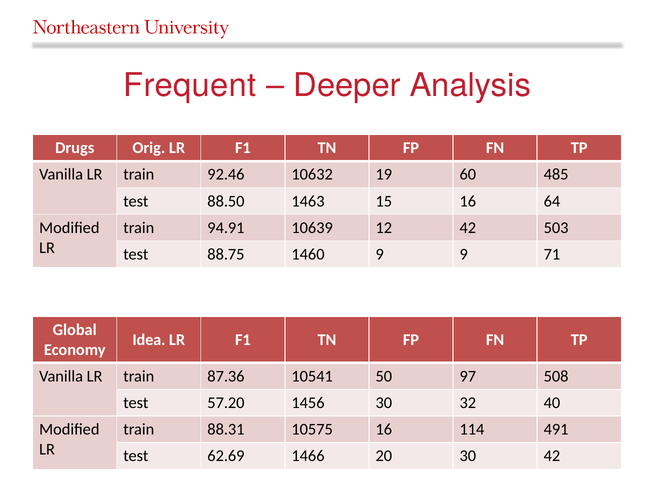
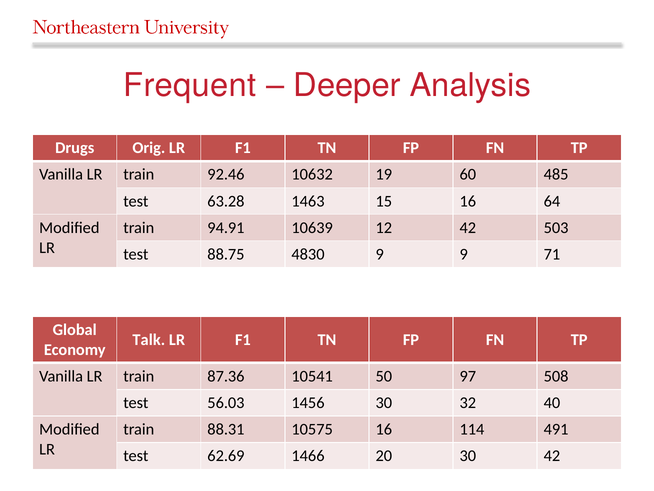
88.50: 88.50 -> 63.28
1460: 1460 -> 4830
Idea: Idea -> Talk
57.20: 57.20 -> 56.03
